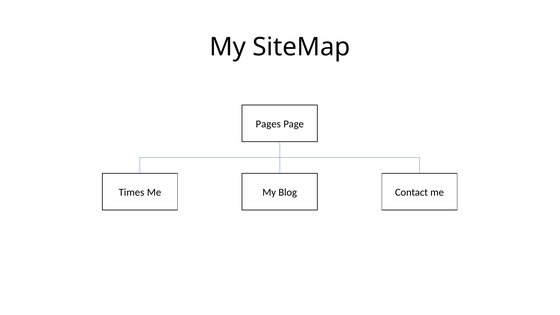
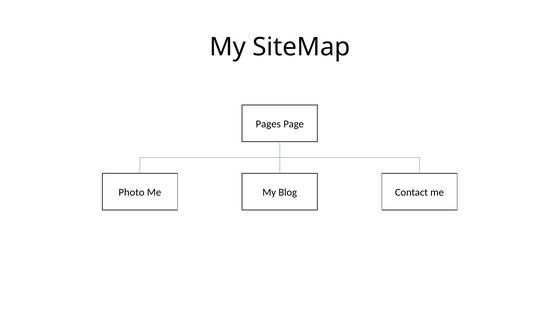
Times: Times -> Photo
